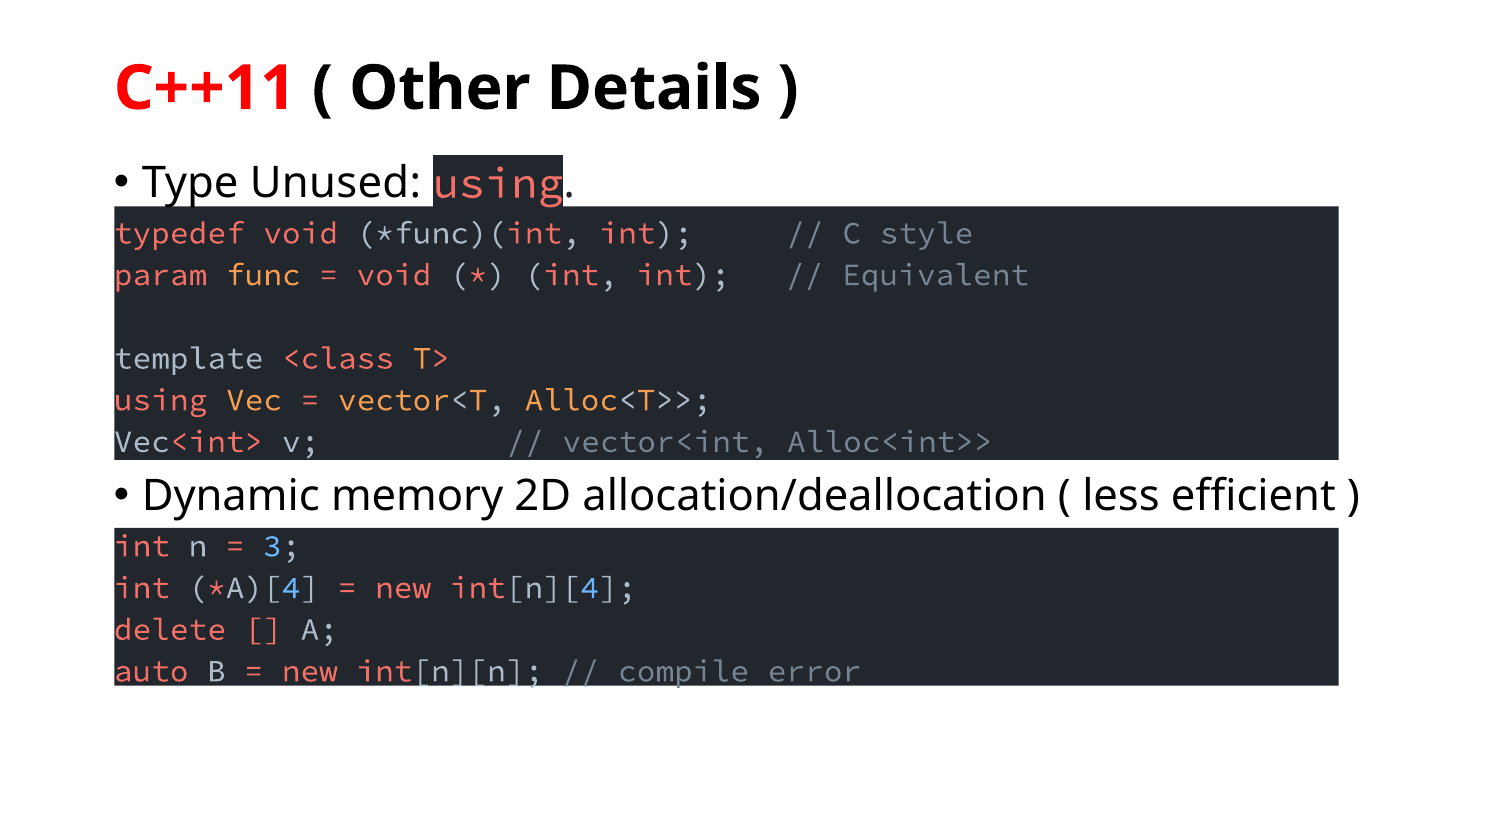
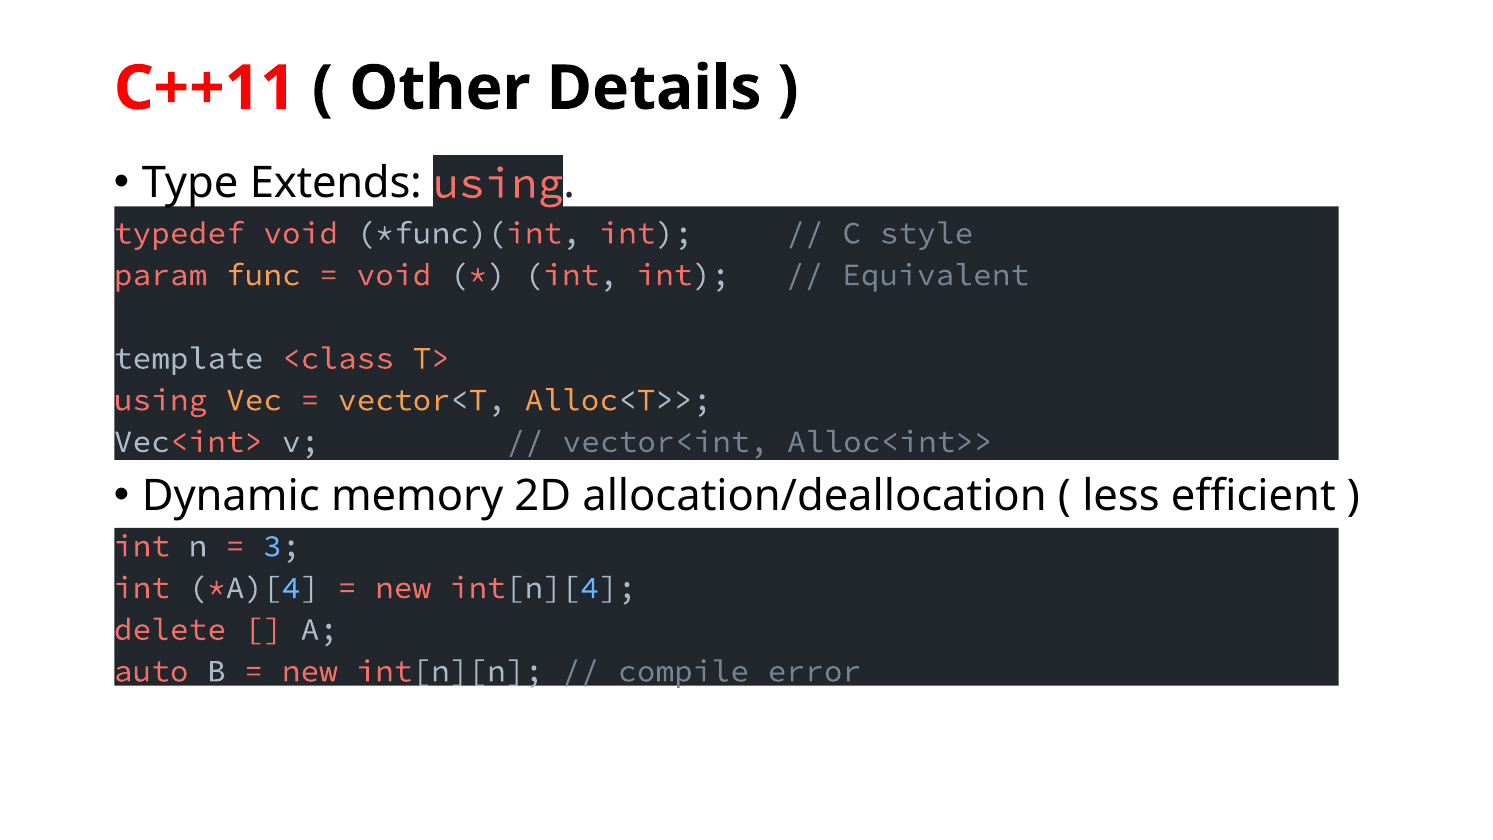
Unused: Unused -> Extends
